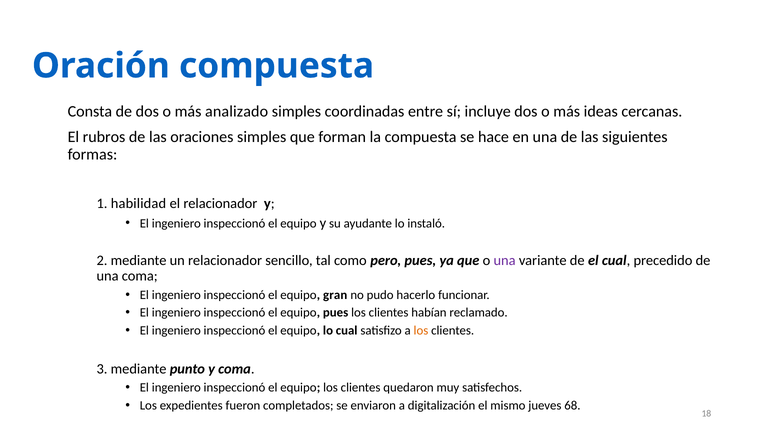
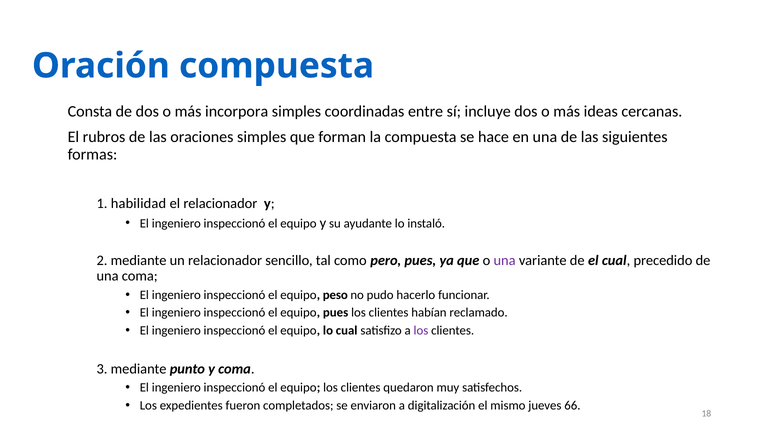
analizado: analizado -> incorpora
gran: gran -> peso
los at (421, 331) colour: orange -> purple
68: 68 -> 66
